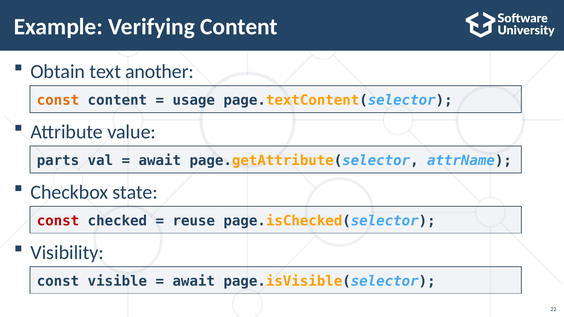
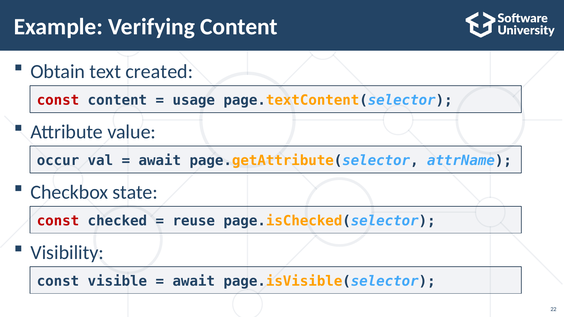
another: another -> created
const at (58, 100) colour: orange -> red
parts: parts -> occur
